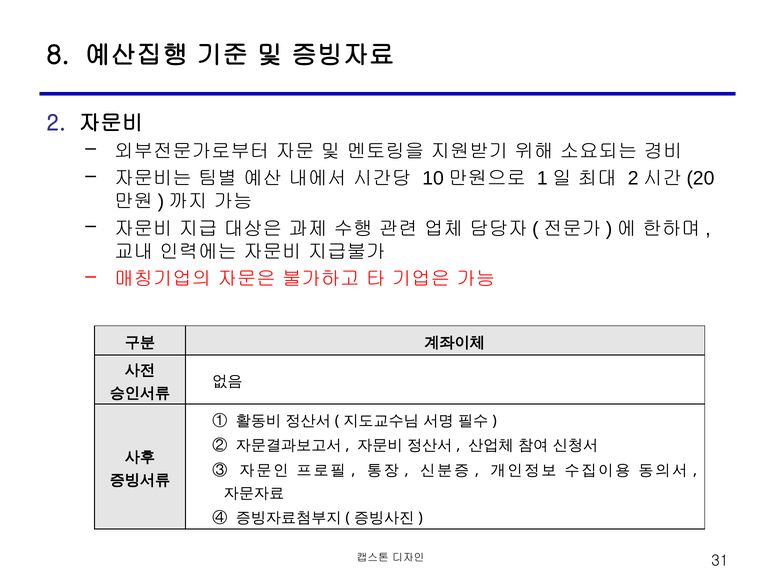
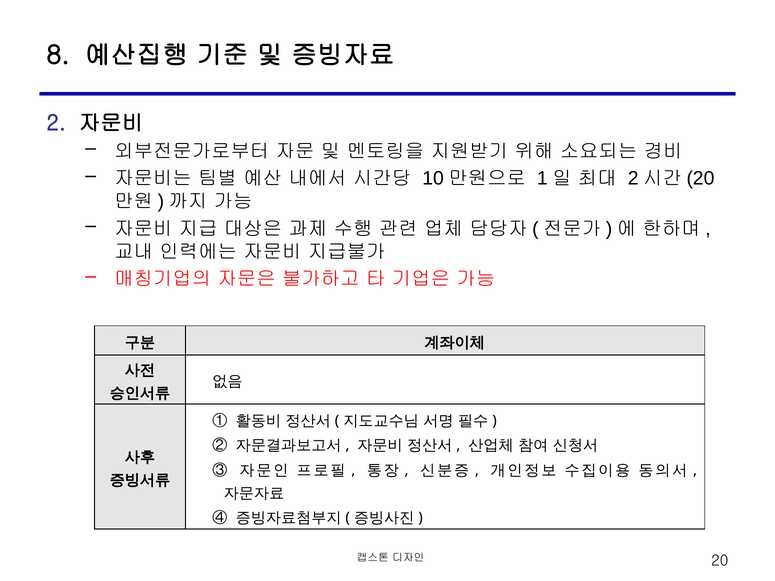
31: 31 -> 20
